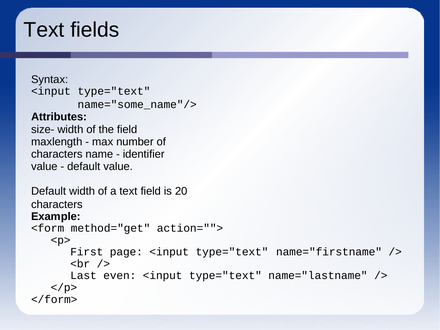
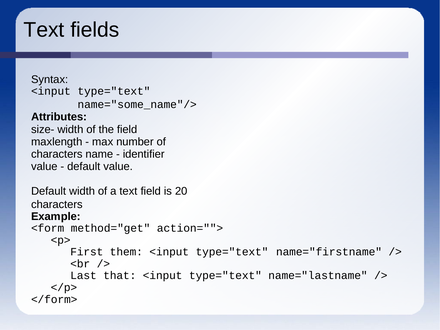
page: page -> them
even: even -> that
